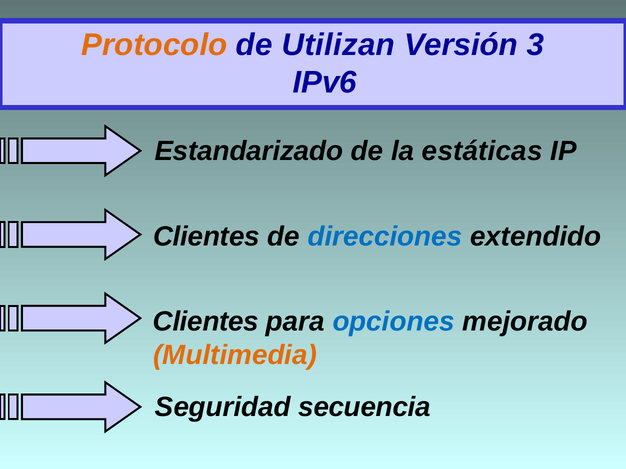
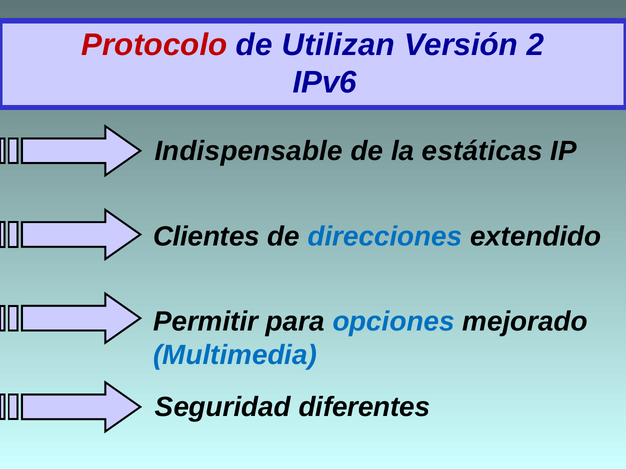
Protocolo colour: orange -> red
3: 3 -> 2
Estandarizado: Estandarizado -> Indispensable
Clientes at (206, 322): Clientes -> Permitir
Multimedia colour: orange -> blue
secuencia: secuencia -> diferentes
